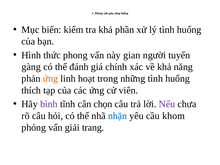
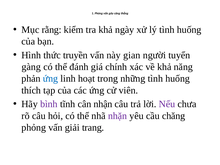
biến: biến -> rằng
phần: phần -> ngày
phong: phong -> truyền
ứng at (50, 79) colour: orange -> blue
chọn: chọn -> nhận
nhặn colour: blue -> purple
khom: khom -> chăng
